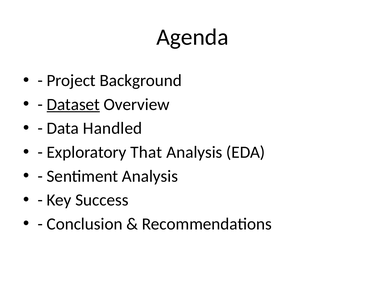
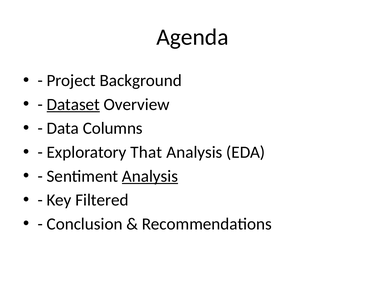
Handled: Handled -> Columns
Analysis at (150, 177) underline: none -> present
Success: Success -> Filtered
